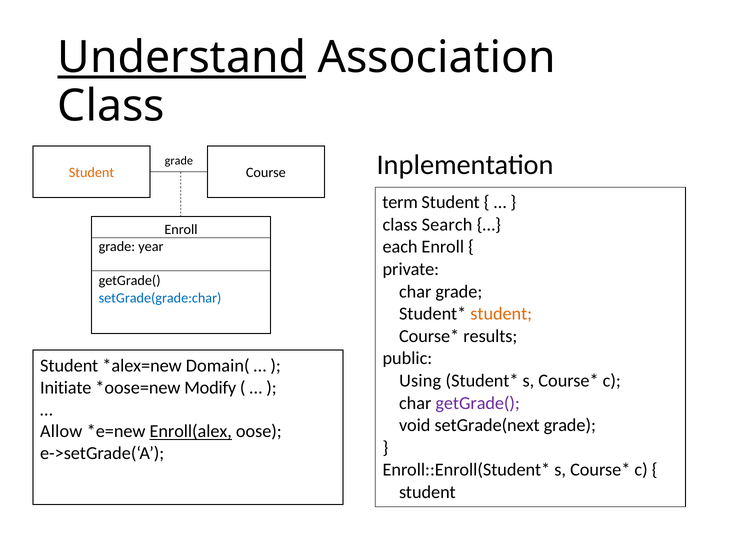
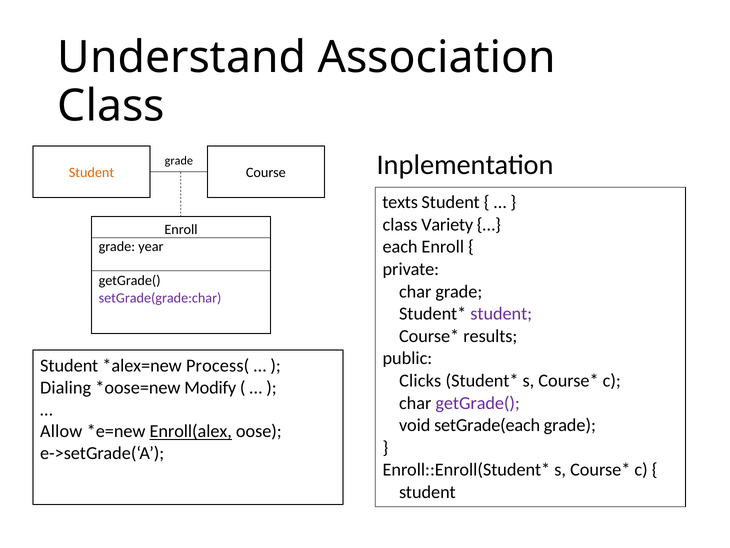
Understand underline: present -> none
term: term -> texts
Search: Search -> Variety
setGrade(grade:char colour: blue -> purple
student at (501, 314) colour: orange -> purple
Domain(: Domain( -> Process(
Using: Using -> Clicks
Initiate: Initiate -> Dialing
setGrade(next: setGrade(next -> setGrade(each
